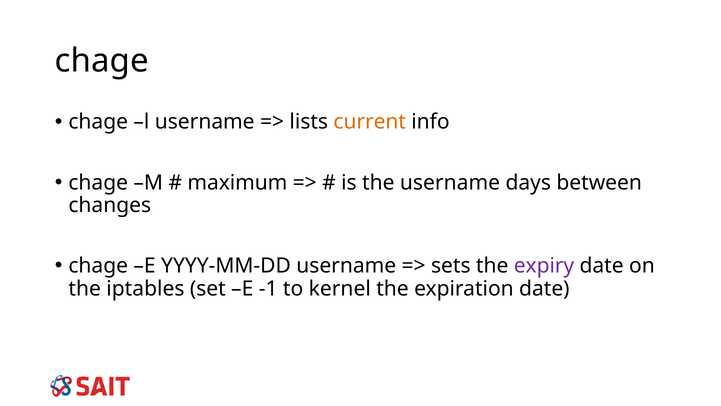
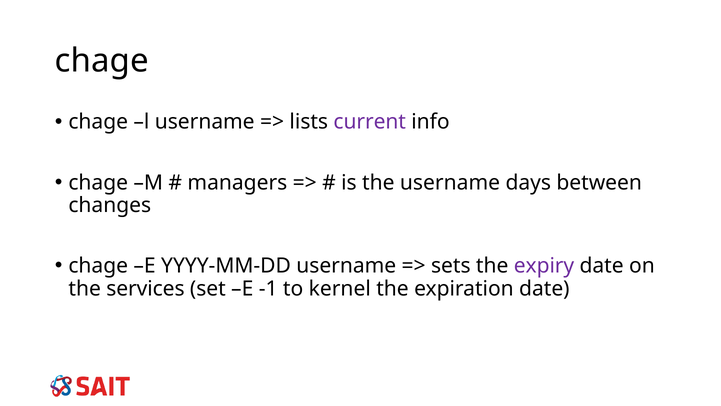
current colour: orange -> purple
maximum: maximum -> managers
iptables: iptables -> services
